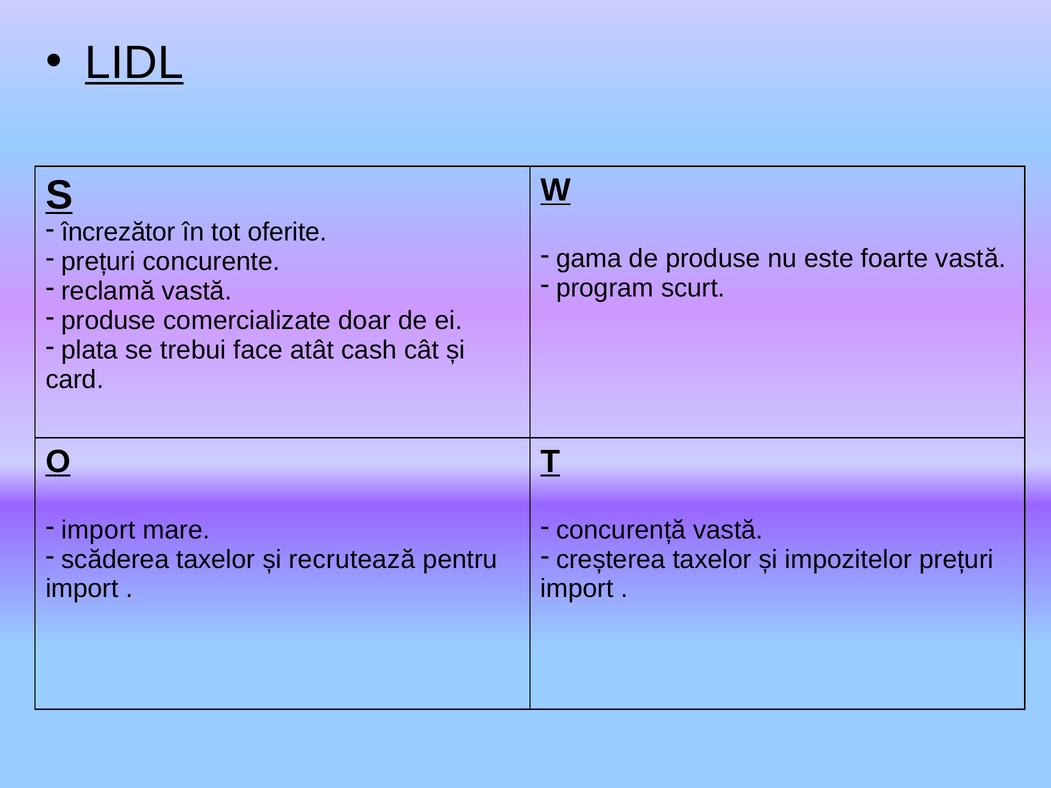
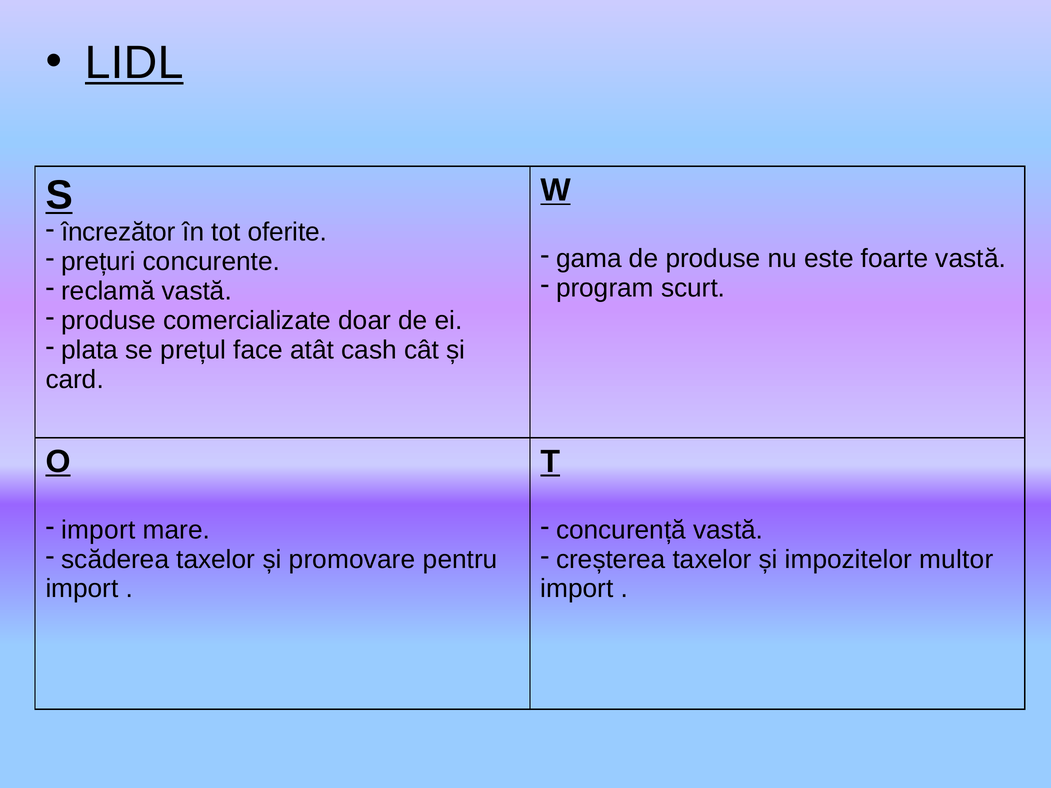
trebui: trebui -> prețul
recrutează: recrutează -> promovare
impozitelor prețuri: prețuri -> multor
